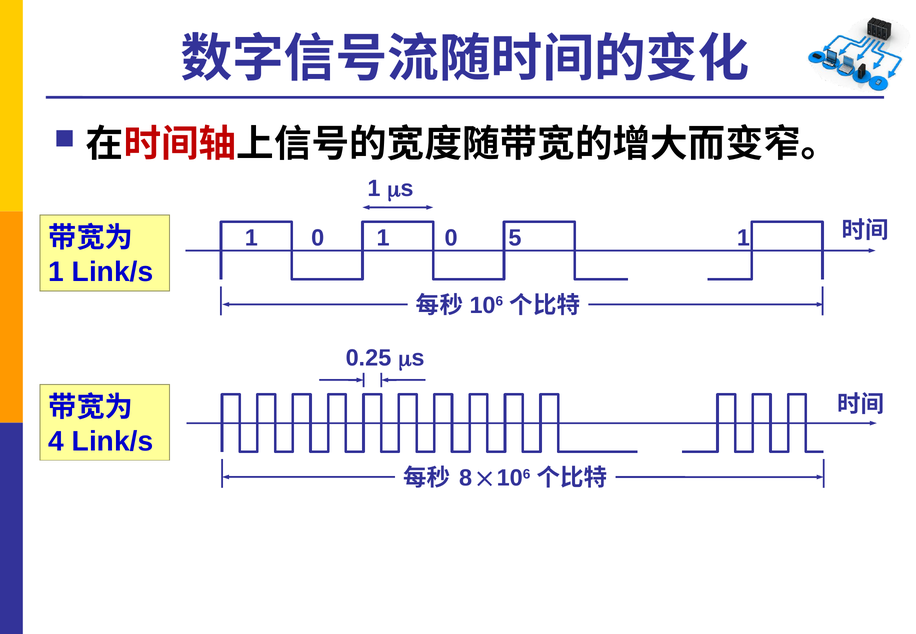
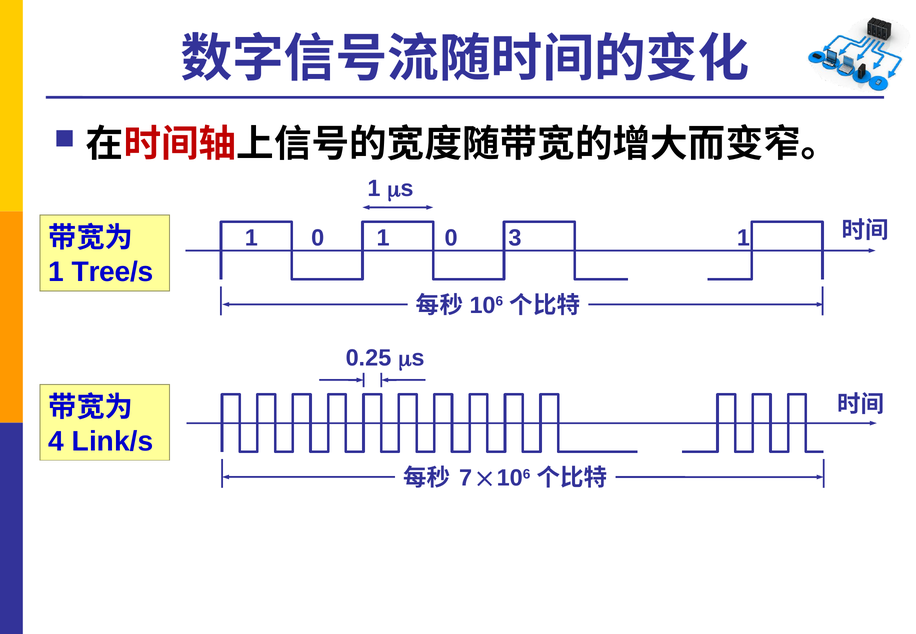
5: 5 -> 3
1 Link/s: Link/s -> Tree/s
8: 8 -> 7
